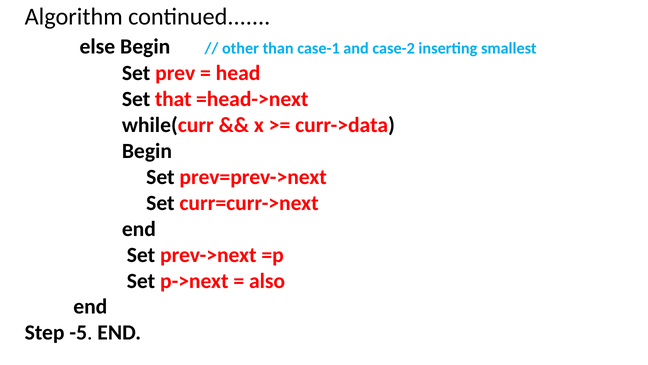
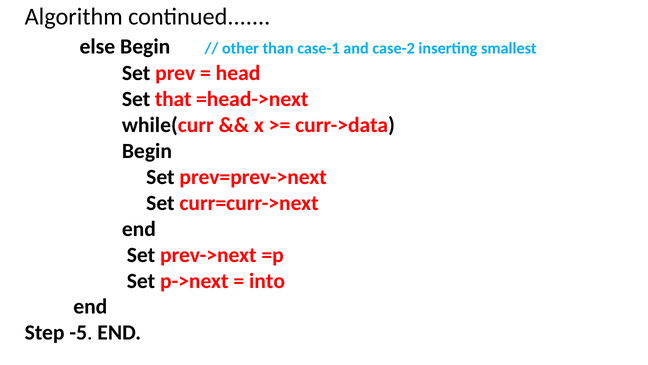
also: also -> into
